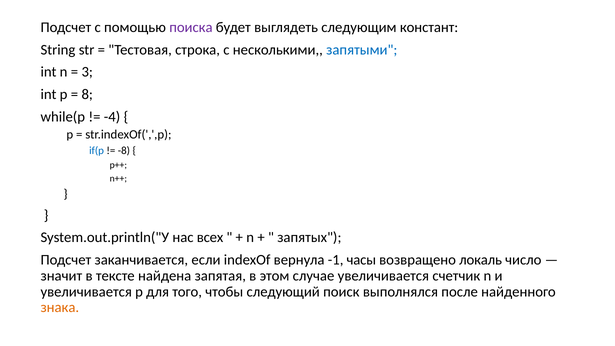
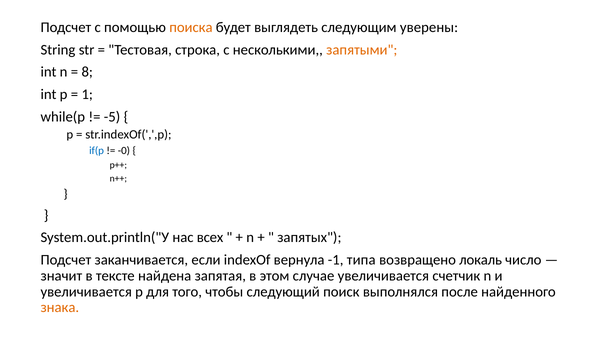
поиска colour: purple -> orange
констант: констант -> уверены
запятыми colour: blue -> orange
3: 3 -> 8
8: 8 -> 1
-4: -4 -> -5
-8: -8 -> -0
часы: часы -> типа
